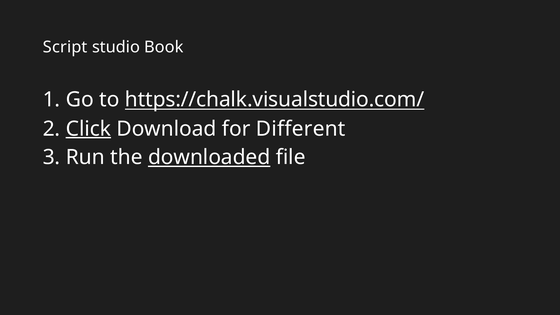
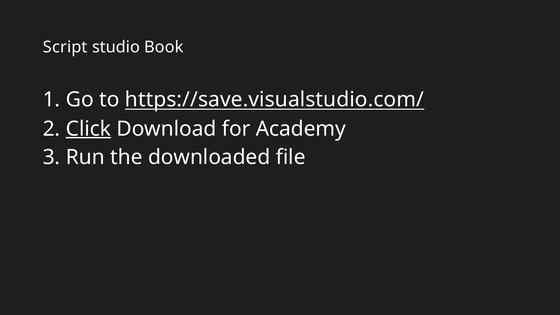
https://chalk.visualstudio.com/: https://chalk.visualstudio.com/ -> https://save.visualstudio.com/
Different: Different -> Academy
downloaded underline: present -> none
